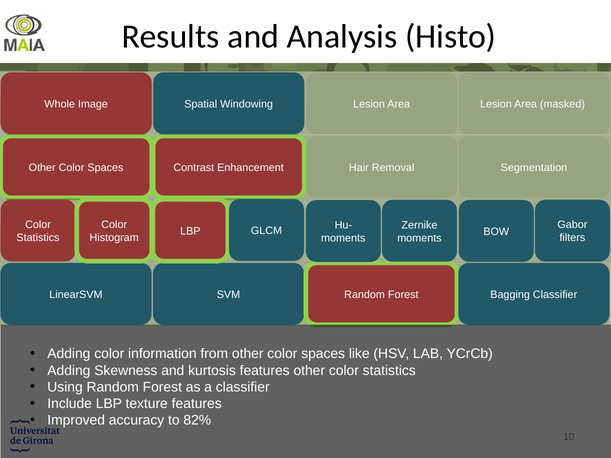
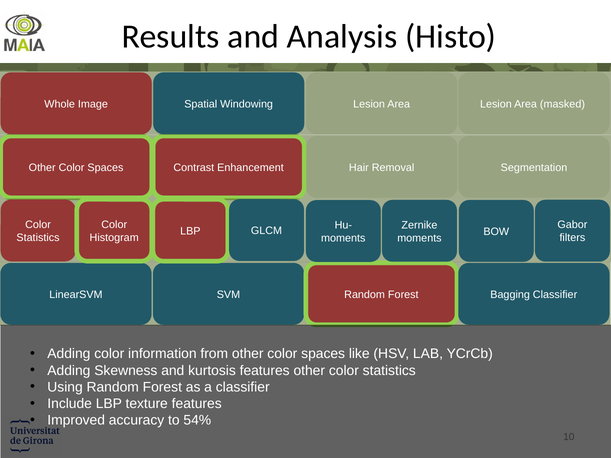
82%: 82% -> 54%
